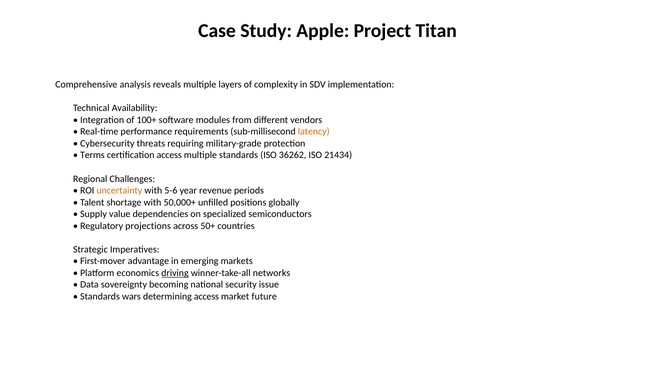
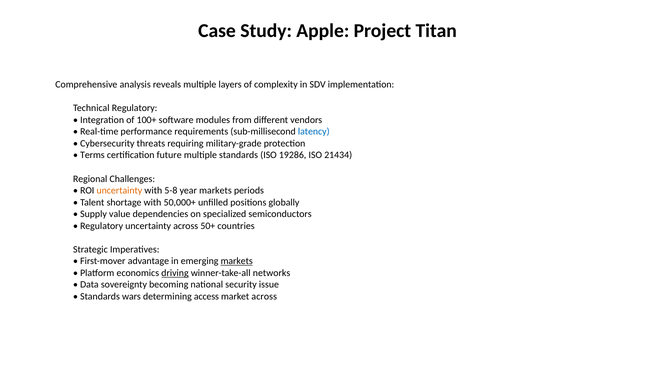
Technical Availability: Availability -> Regulatory
latency colour: orange -> blue
certification access: access -> future
36262: 36262 -> 19286
5-6: 5-6 -> 5-8
year revenue: revenue -> markets
Regulatory projections: projections -> uncertainty
markets at (237, 261) underline: none -> present
market future: future -> across
